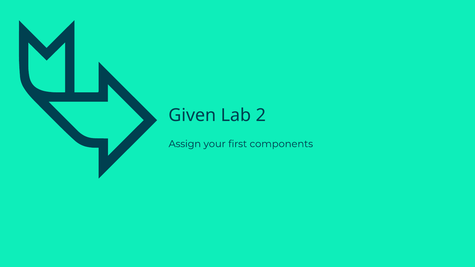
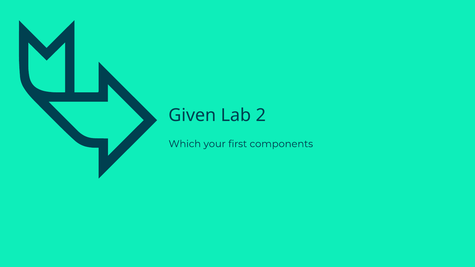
Assign: Assign -> Which
